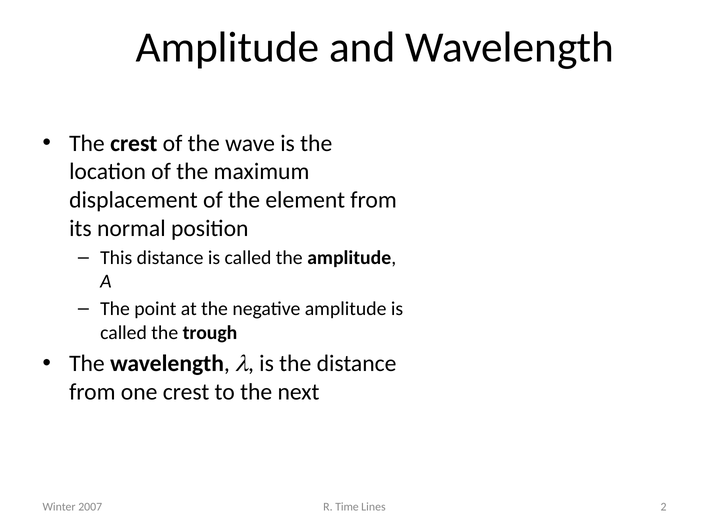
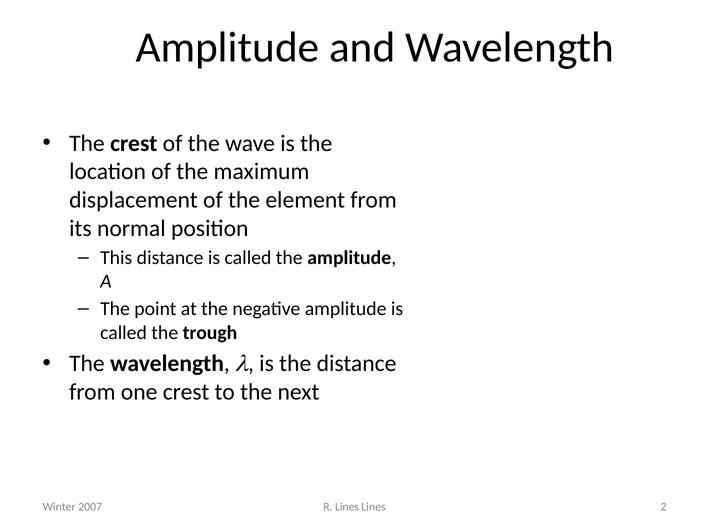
R Time: Time -> Lines
